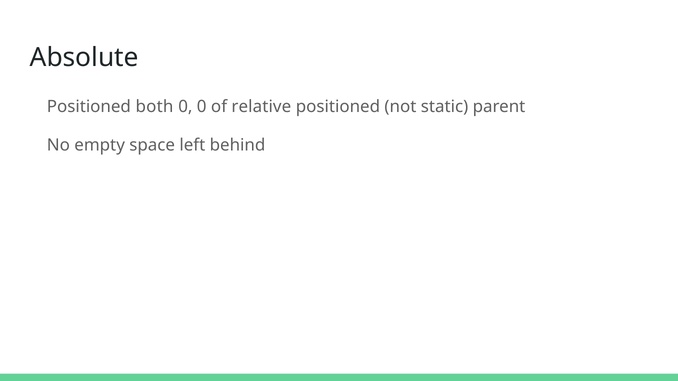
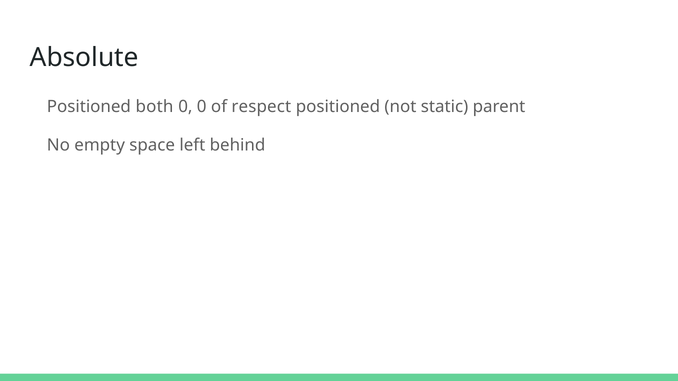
relative: relative -> respect
